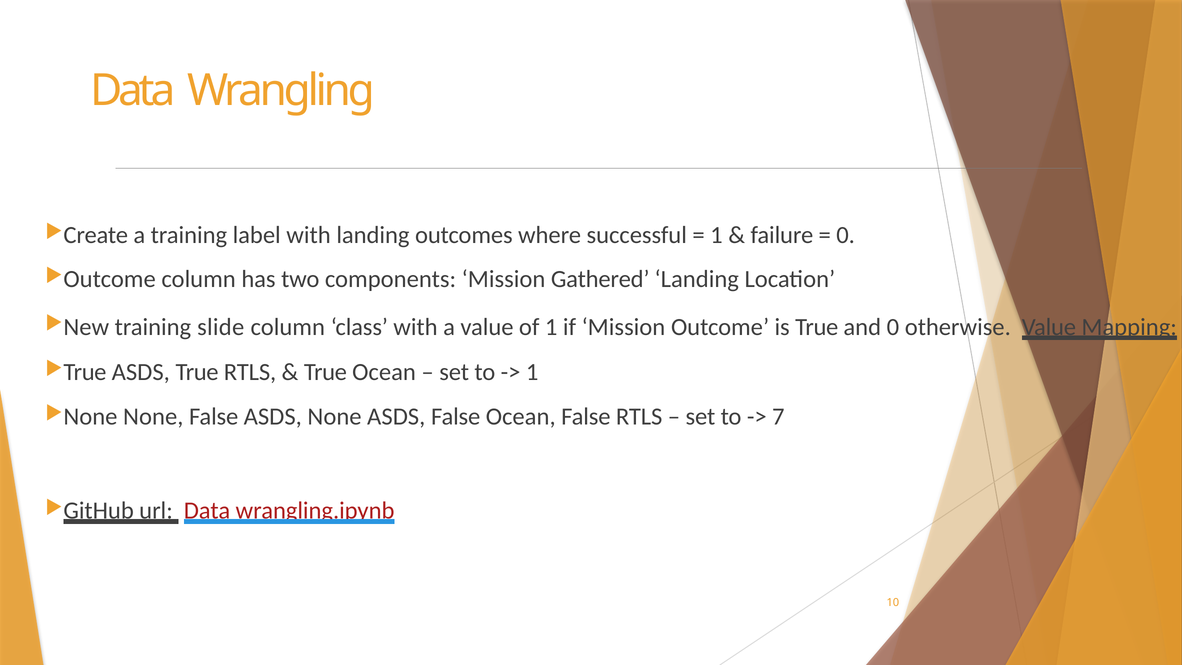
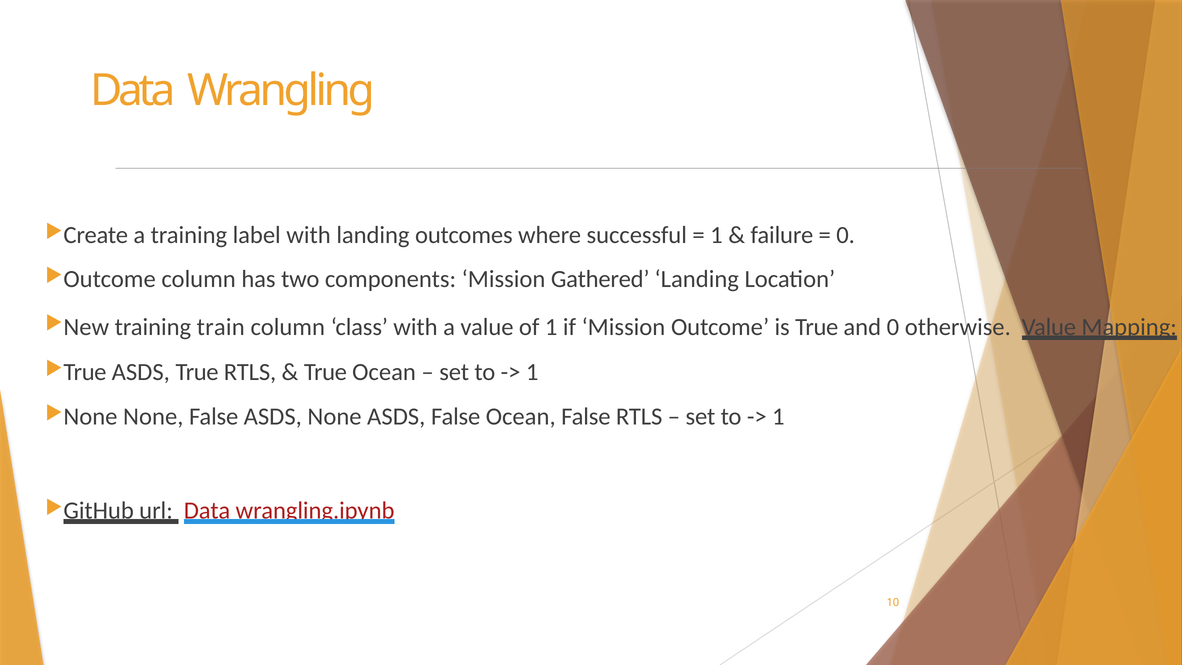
slide: slide -> train
7 at (778, 417): 7 -> 1
